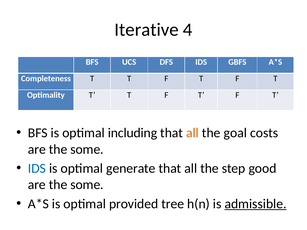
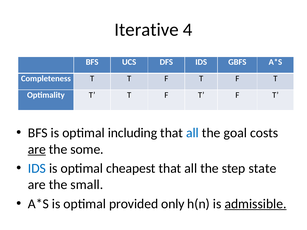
all at (192, 133) colour: orange -> blue
are at (37, 149) underline: none -> present
generate: generate -> cheapest
good: good -> state
some at (87, 185): some -> small
tree: tree -> only
